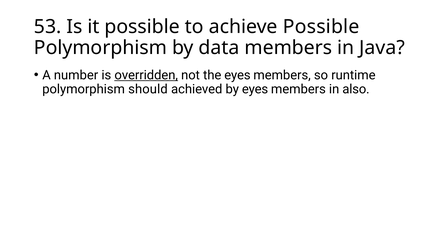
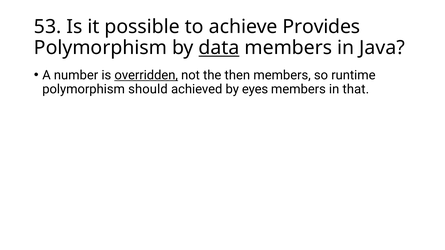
achieve Possible: Possible -> Provides
data underline: none -> present
the eyes: eyes -> then
also: also -> that
